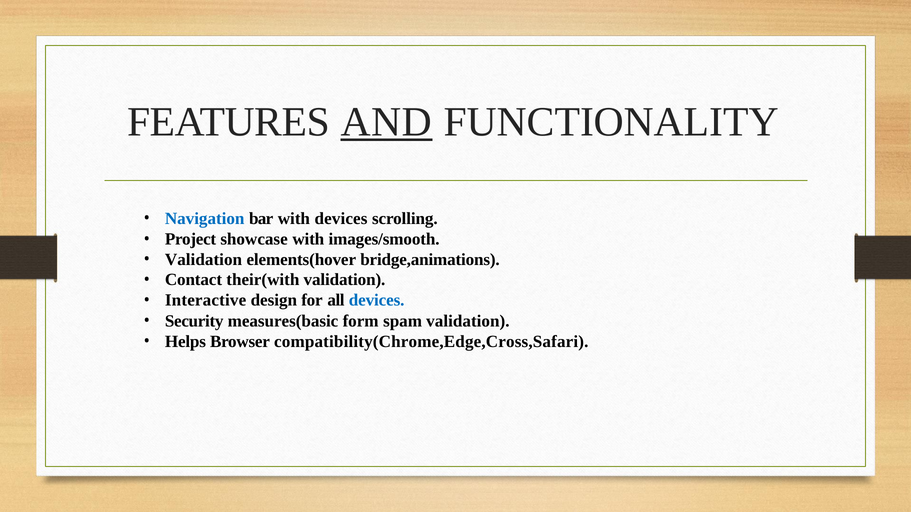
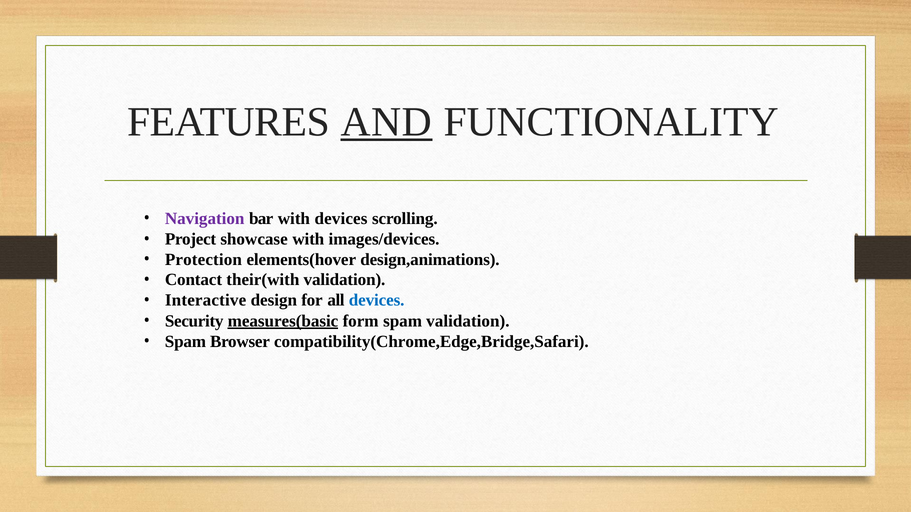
Navigation colour: blue -> purple
images/smooth: images/smooth -> images/devices
Validation at (203, 260): Validation -> Protection
bridge,animations: bridge,animations -> design,animations
measures(basic underline: none -> present
Helps at (185, 342): Helps -> Spam
compatibility(Chrome,Edge,Cross,Safari: compatibility(Chrome,Edge,Cross,Safari -> compatibility(Chrome,Edge,Bridge,Safari
